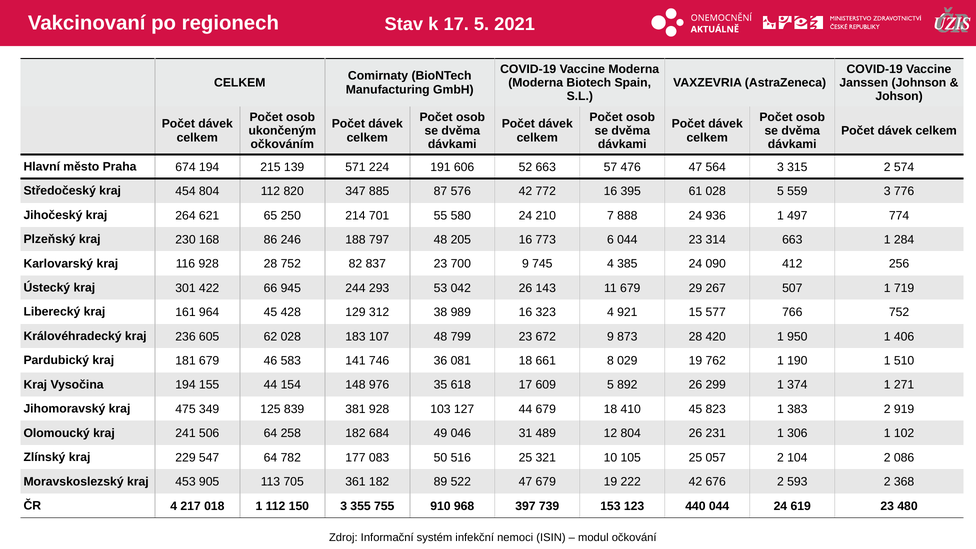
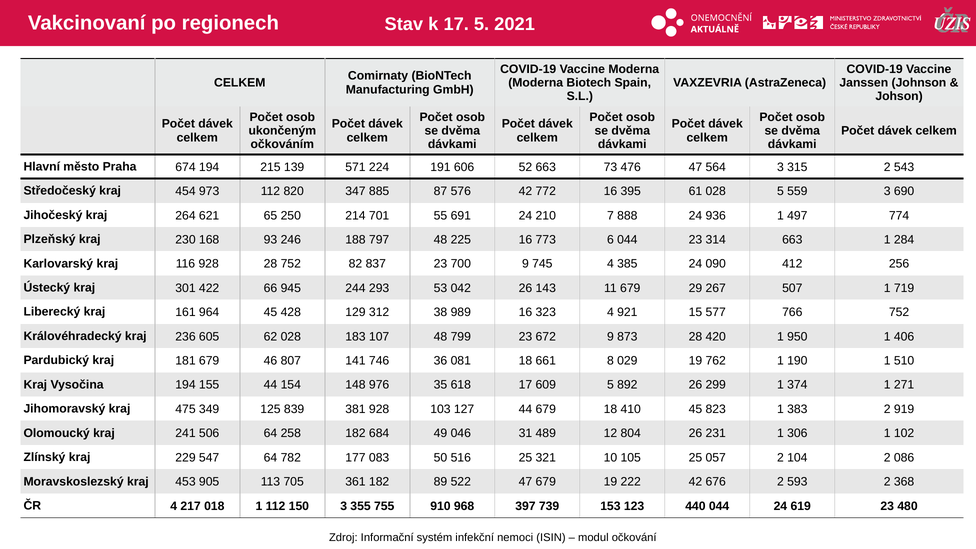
57: 57 -> 73
574: 574 -> 543
454 804: 804 -> 973
776: 776 -> 690
580: 580 -> 691
86: 86 -> 93
205: 205 -> 225
583: 583 -> 807
